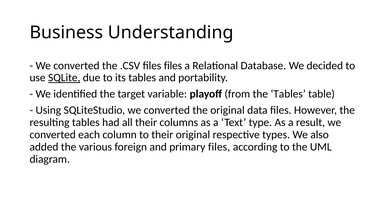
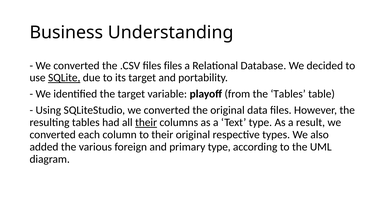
its tables: tables -> target
their at (146, 123) underline: none -> present
primary files: files -> type
